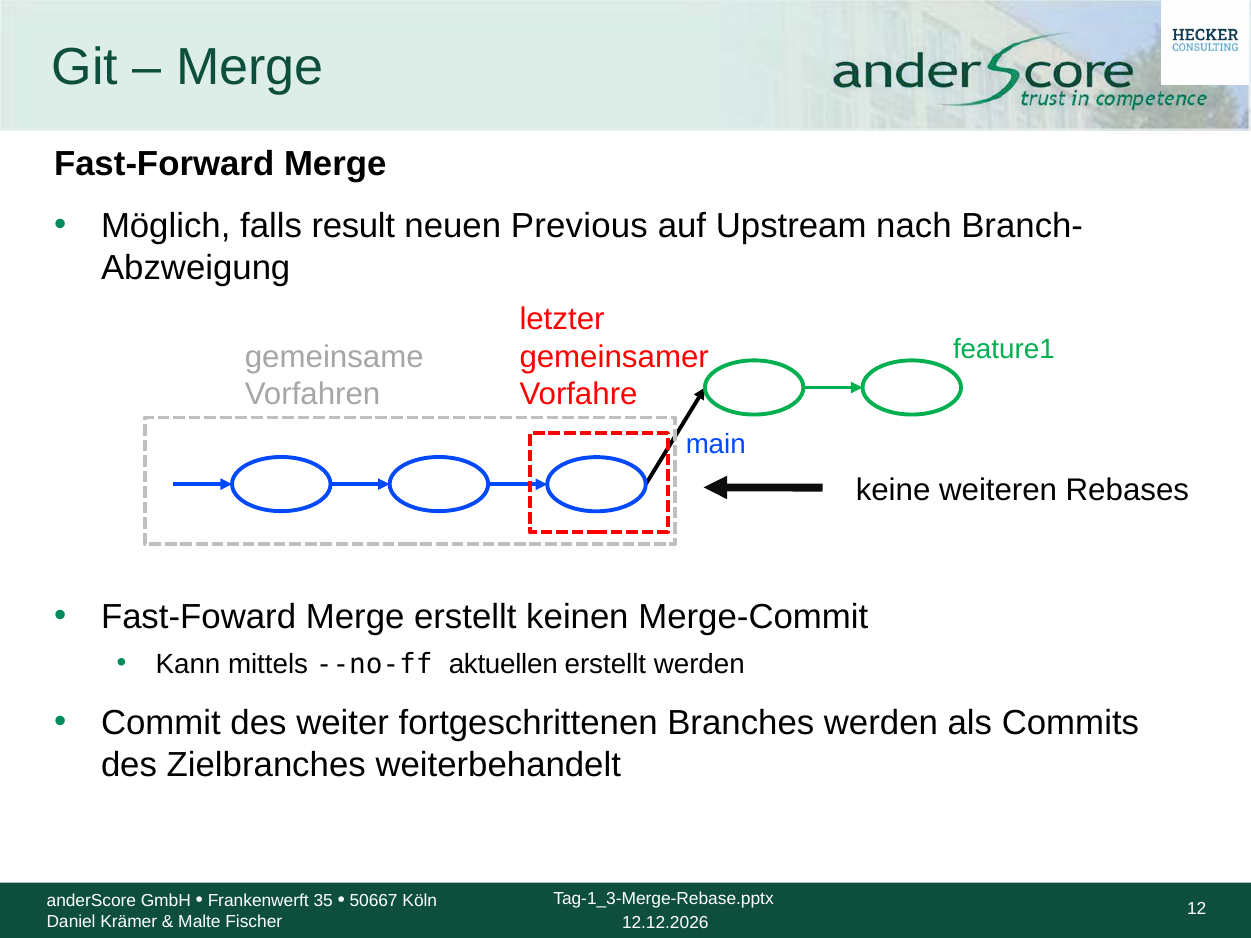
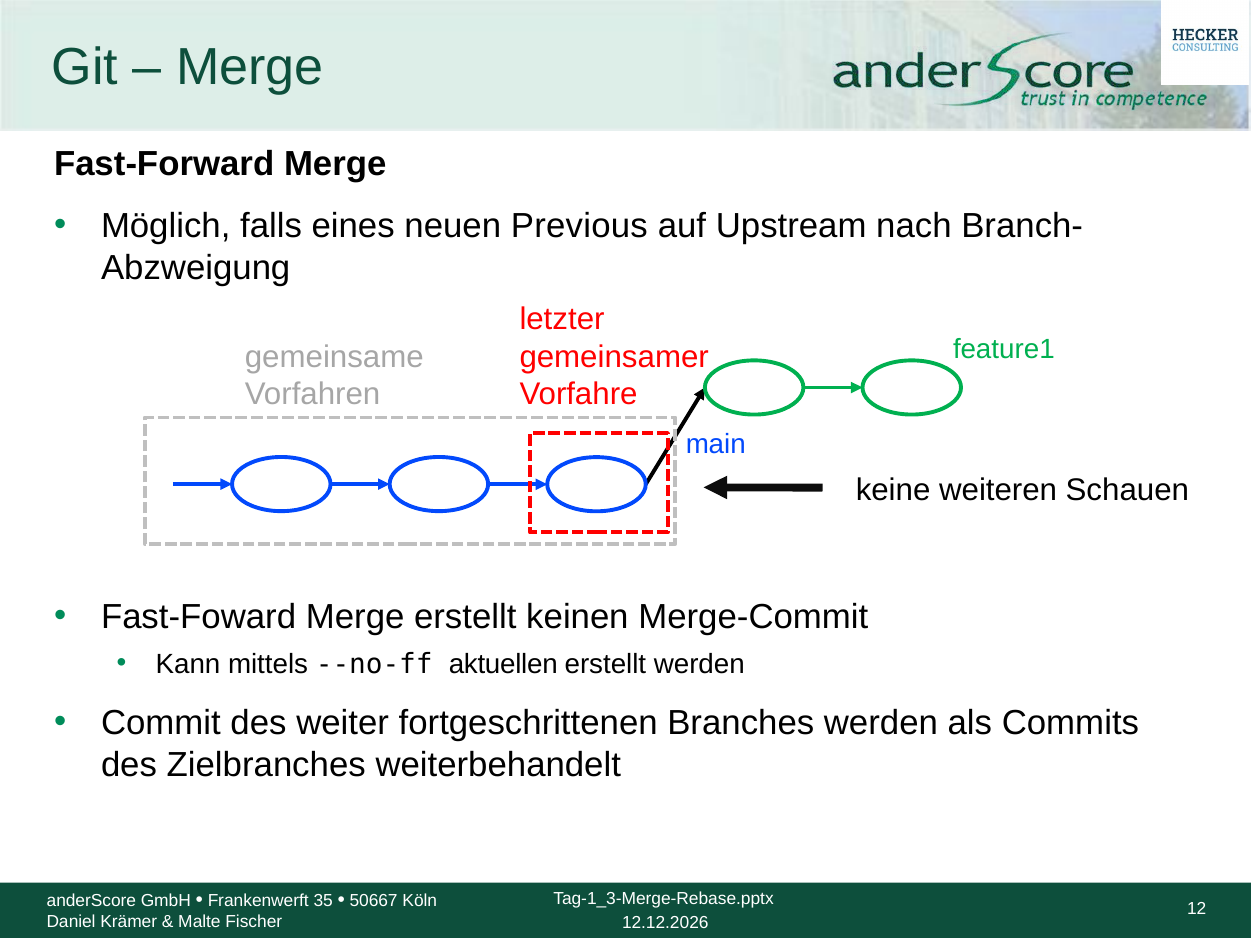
result: result -> eines
Rebases: Rebases -> Schauen
